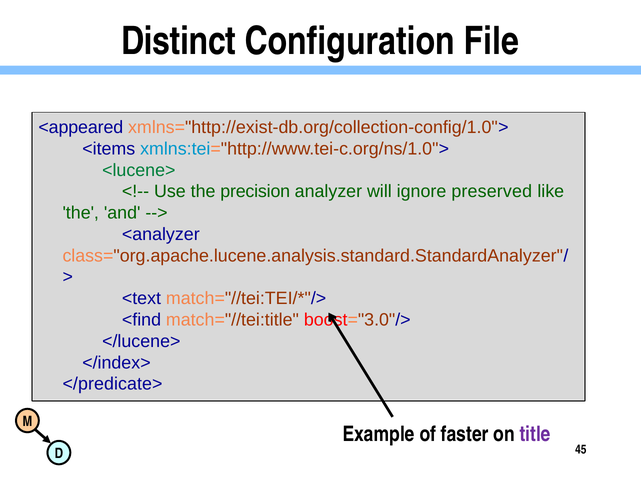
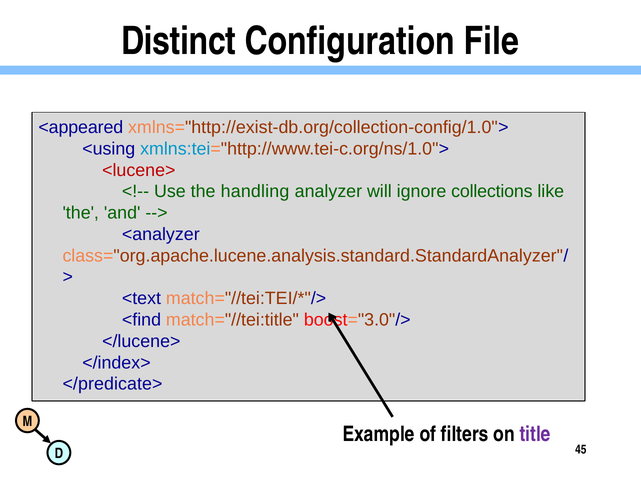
<items: <items -> <using
<lucene> colour: green -> red
precision: precision -> handling
preserved: preserved -> collections
faster: faster -> filters
